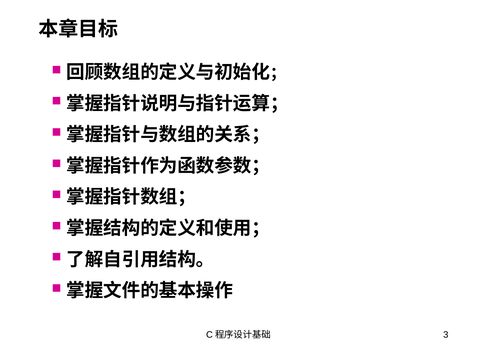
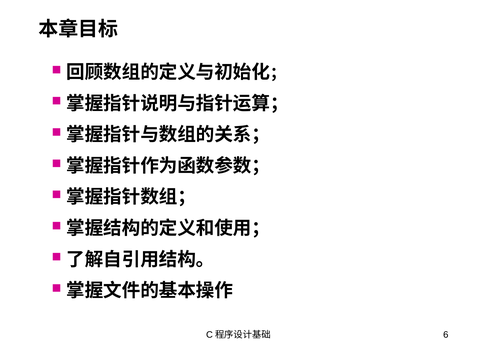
3: 3 -> 6
